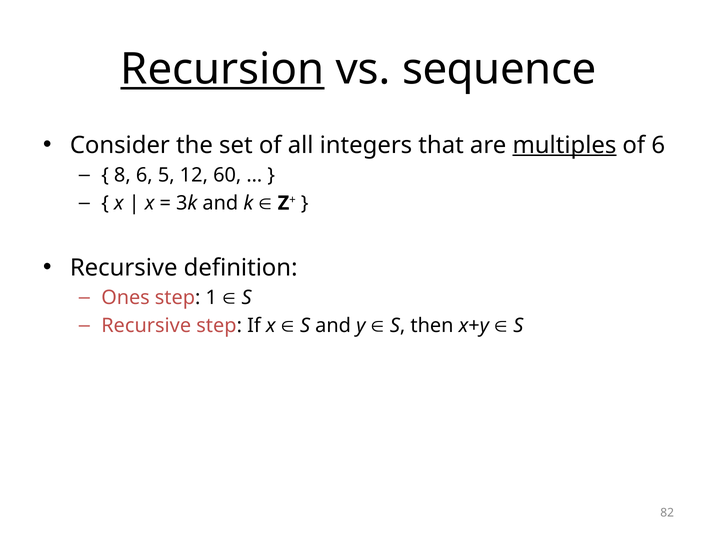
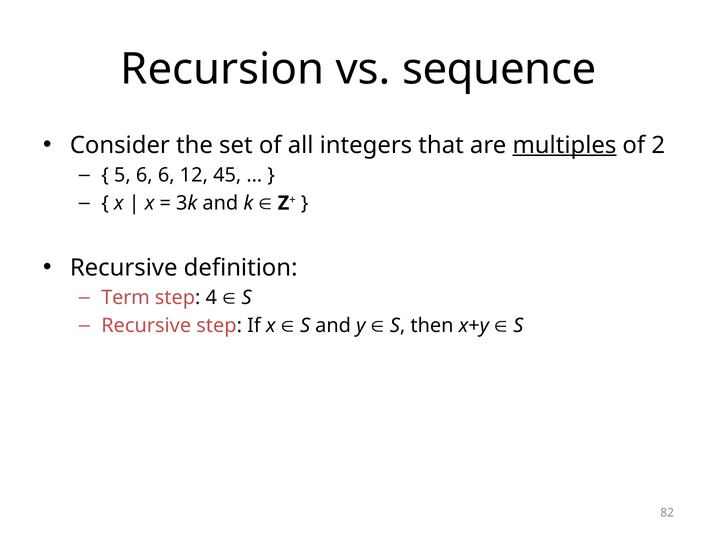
Recursion underline: present -> none
of 6: 6 -> 2
8: 8 -> 5
6 5: 5 -> 6
60: 60 -> 45
Ones: Ones -> Term
1: 1 -> 4
